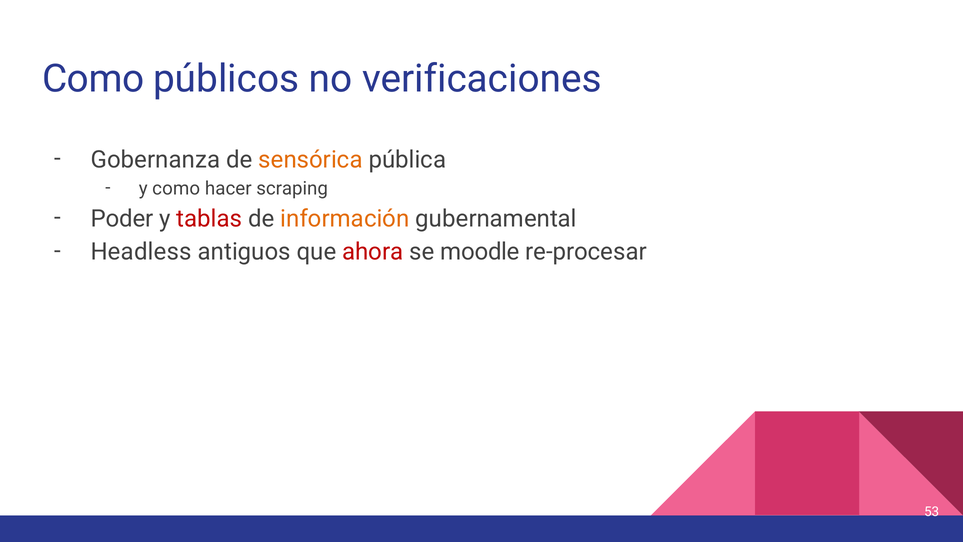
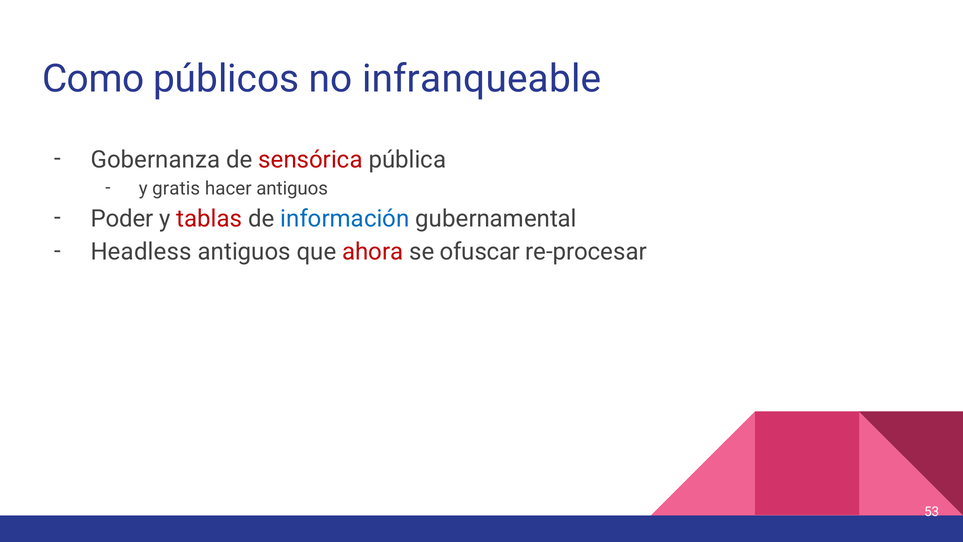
verificaciones: verificaciones -> infranqueable
sensórica colour: orange -> red
y como: como -> gratis
hacer scraping: scraping -> antiguos
información colour: orange -> blue
moodle: moodle -> ofuscar
